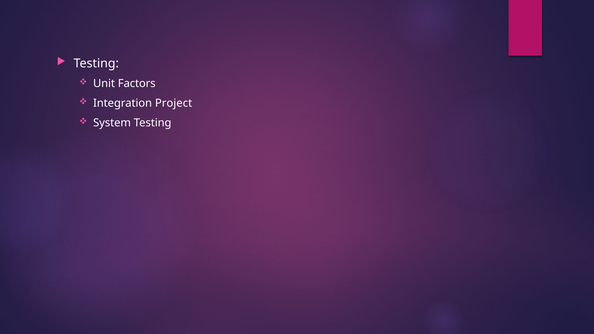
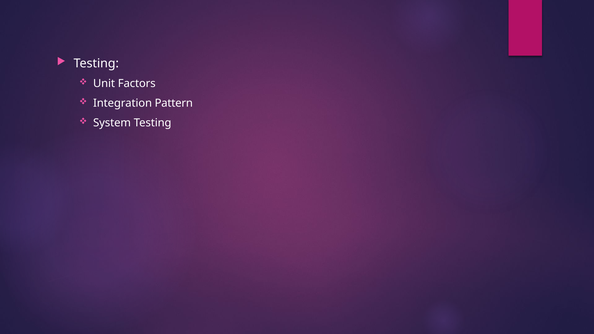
Project: Project -> Pattern
